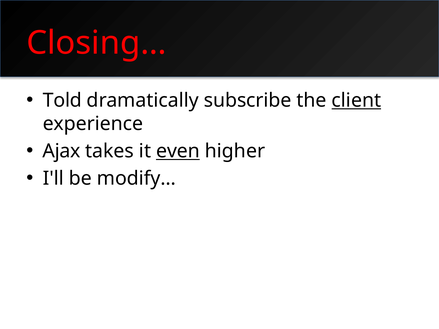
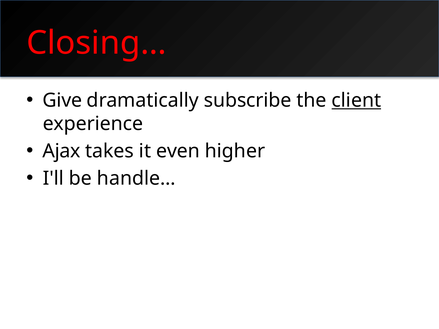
Told: Told -> Give
even underline: present -> none
modify…: modify… -> handle…
